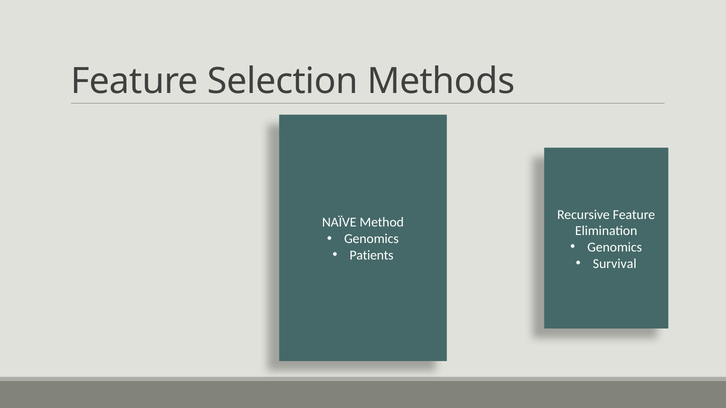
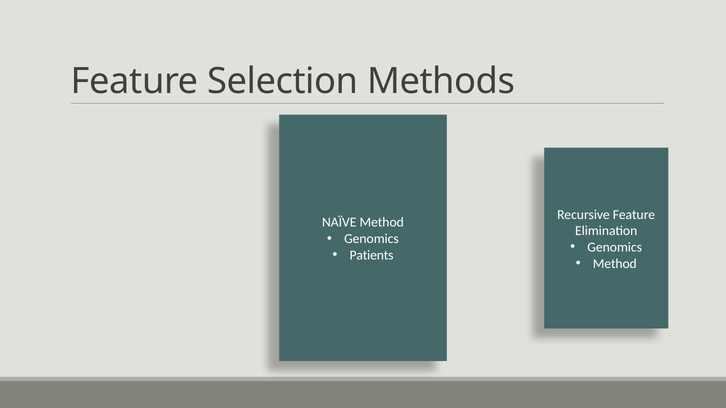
Survival at (615, 264): Survival -> Method
